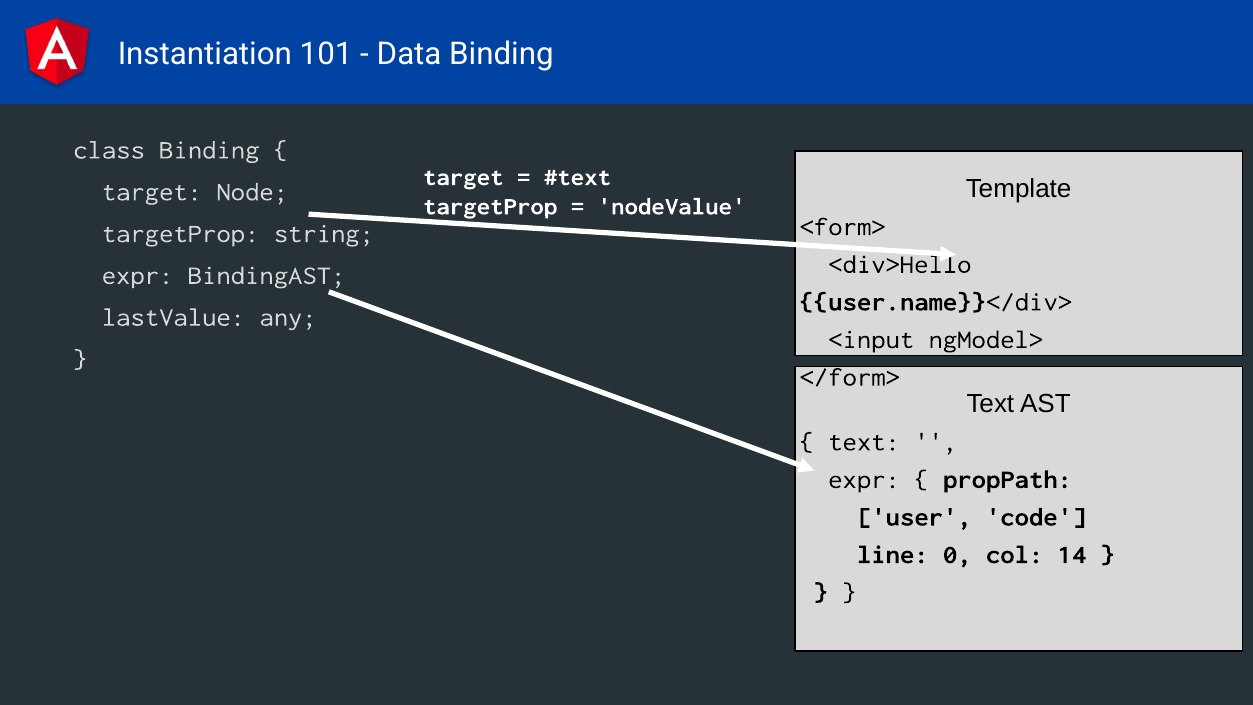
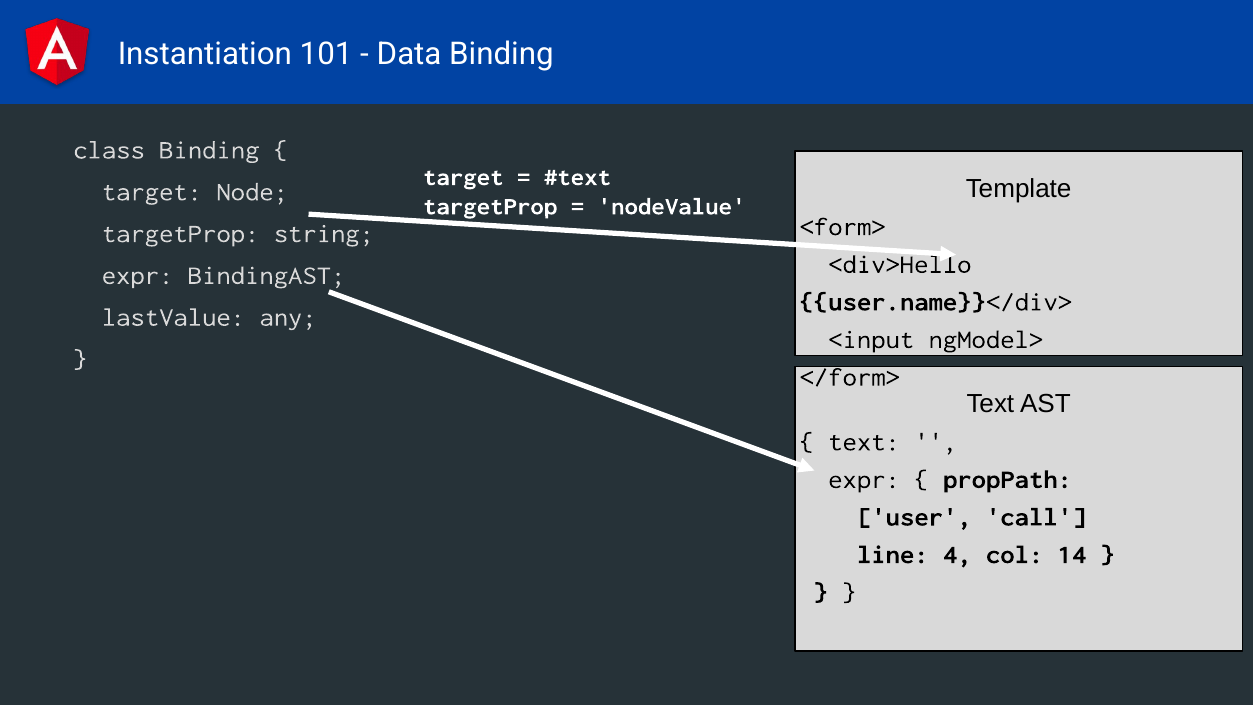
code: code -> call
0: 0 -> 4
